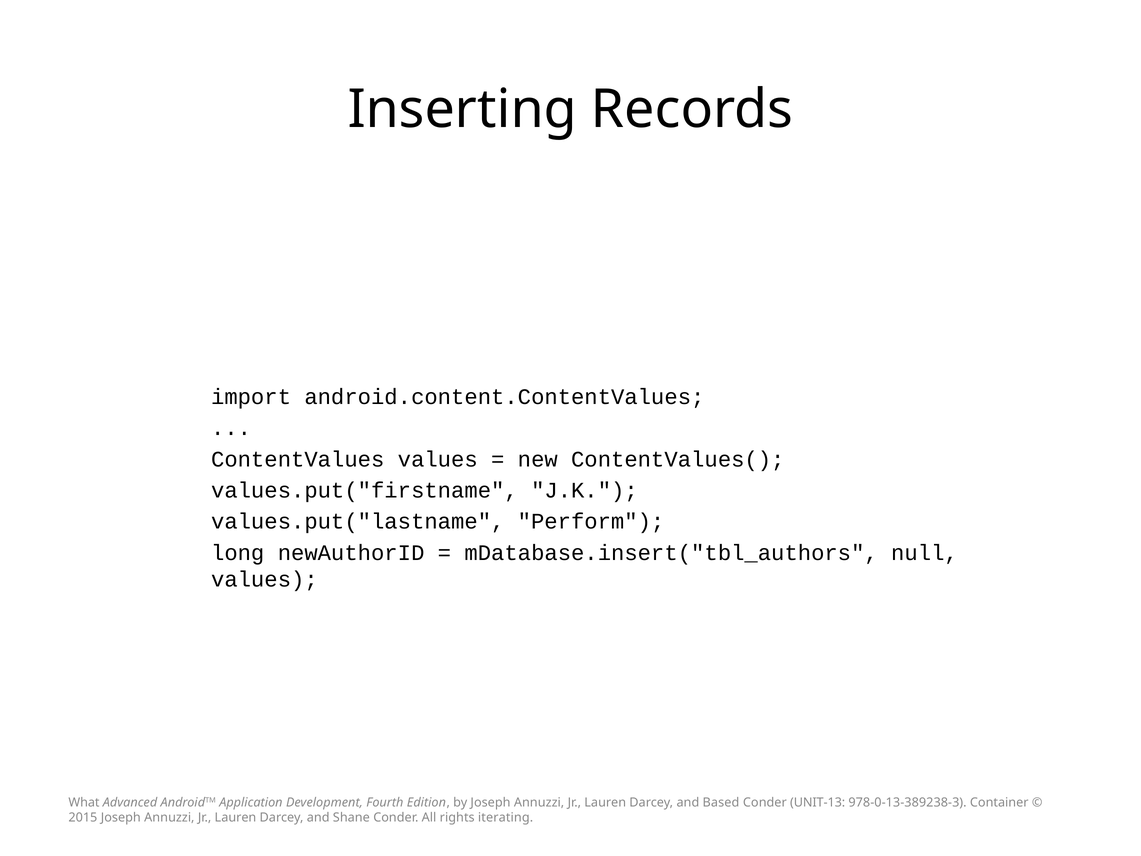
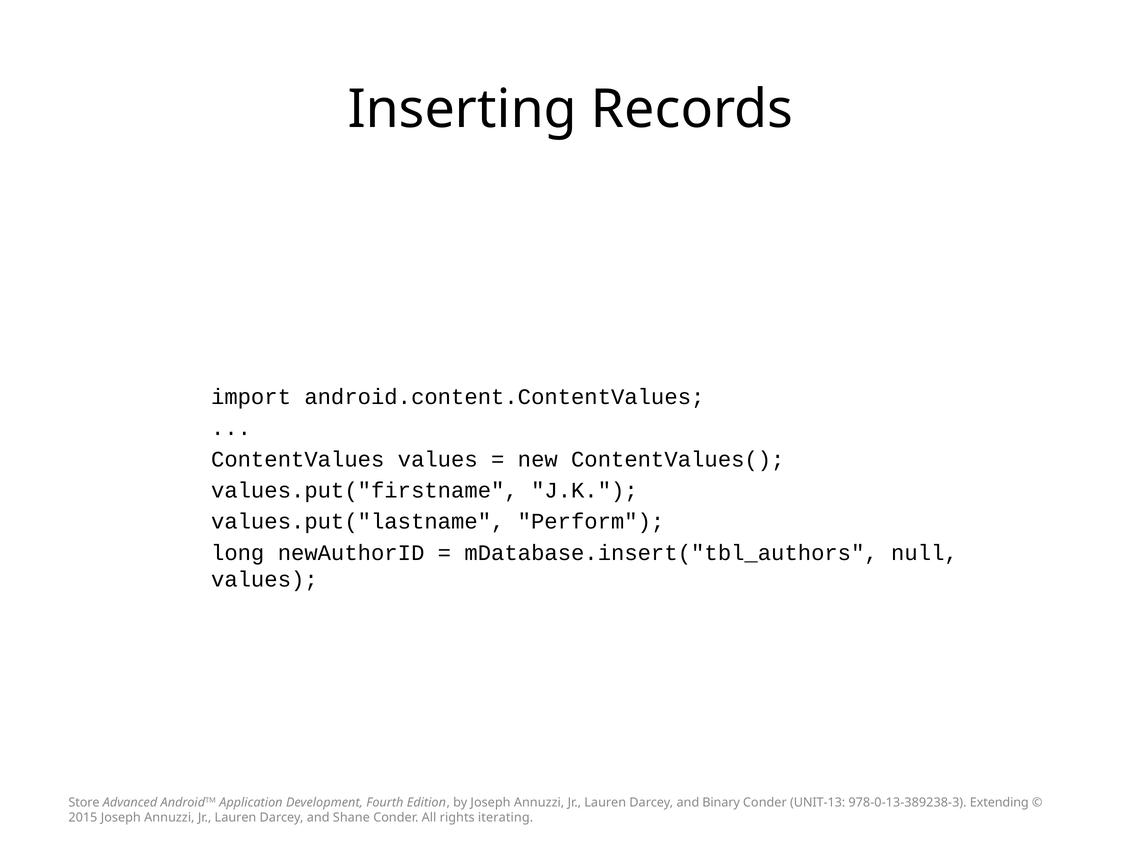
What: What -> Store
Based: Based -> Binary
Container: Container -> Extending
